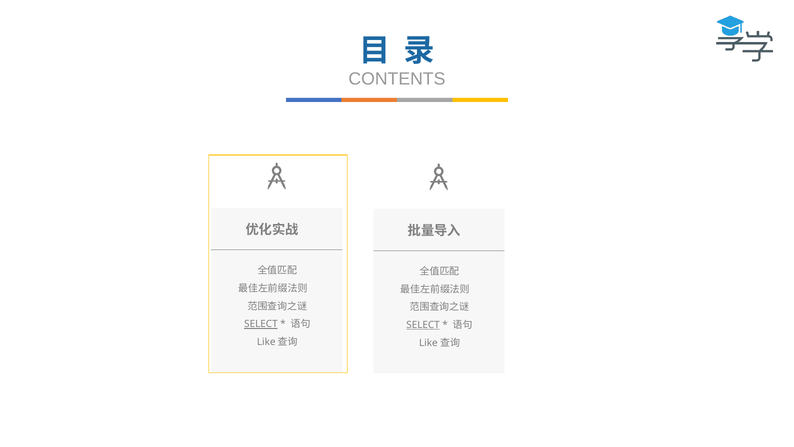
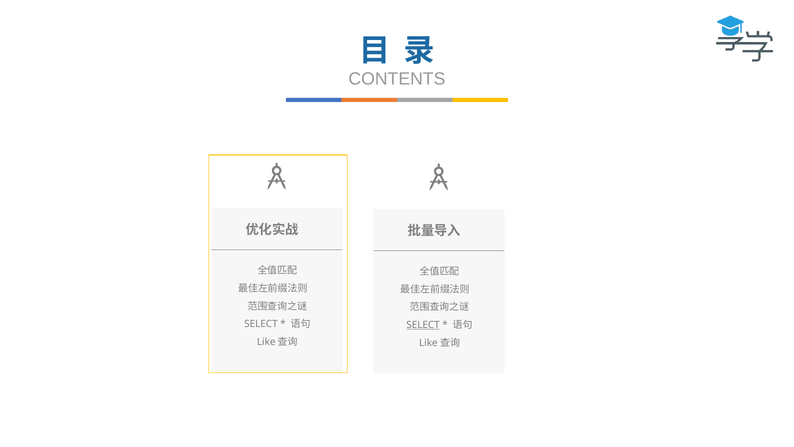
SELECT at (261, 324) underline: present -> none
